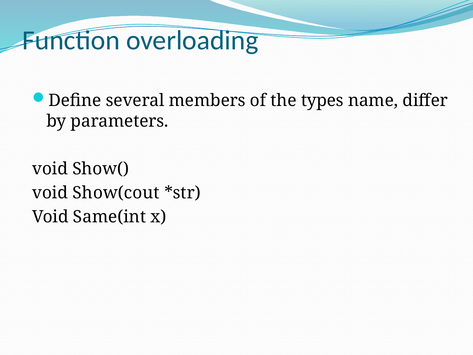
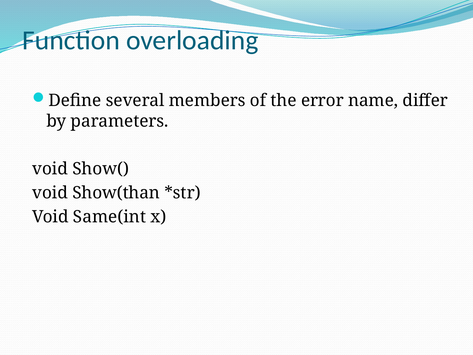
types: types -> error
Show(cout: Show(cout -> Show(than
